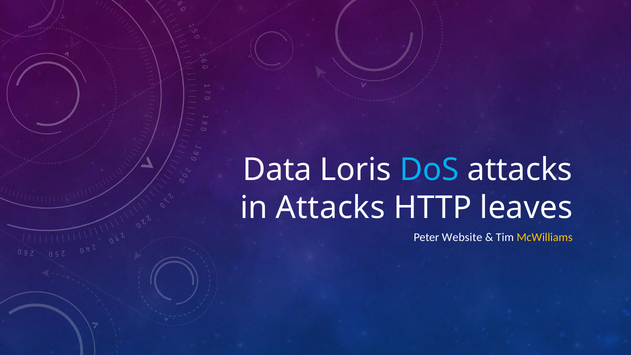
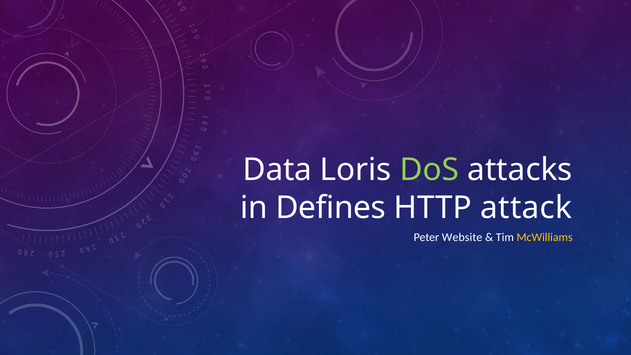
DoS colour: light blue -> light green
in Attacks: Attacks -> Defines
leaves: leaves -> attack
